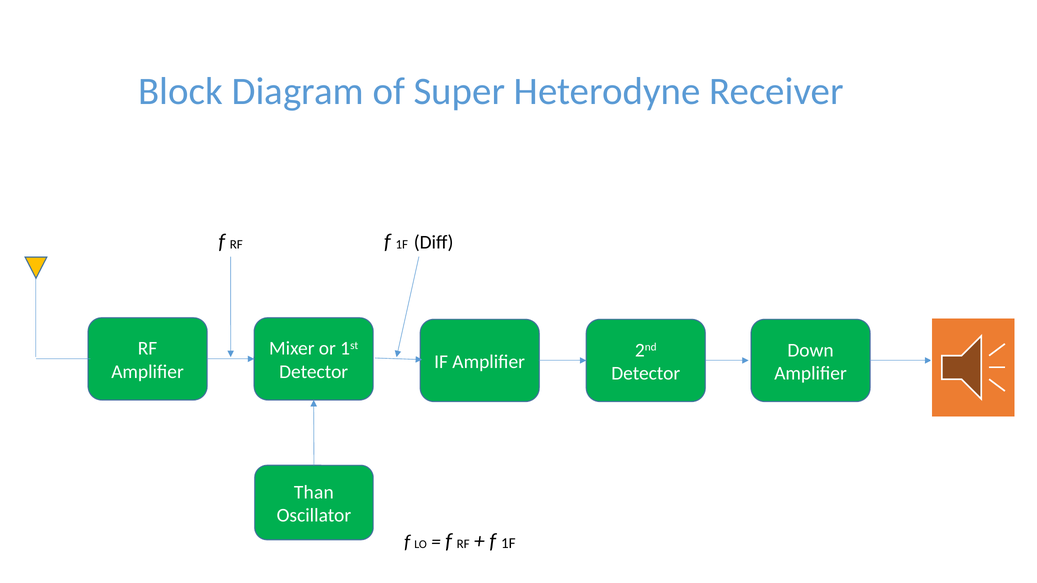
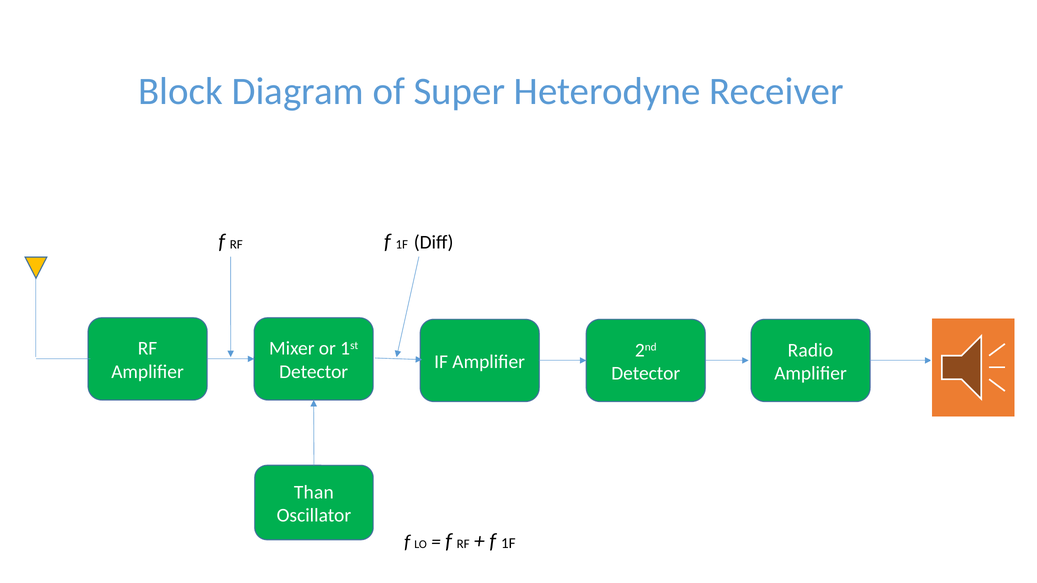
Down: Down -> Radio
